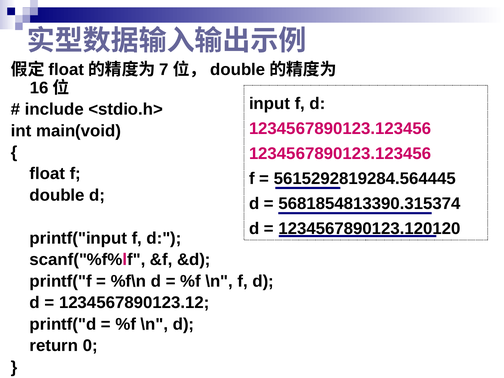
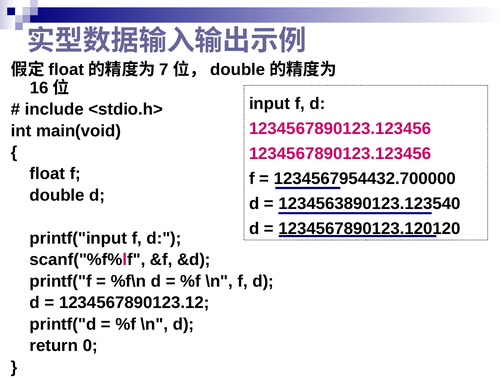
5615292819284.564445: 5615292819284.564445 -> 1234567954432.700000
5681854813390.315374: 5681854813390.315374 -> 1234563890123.123540
